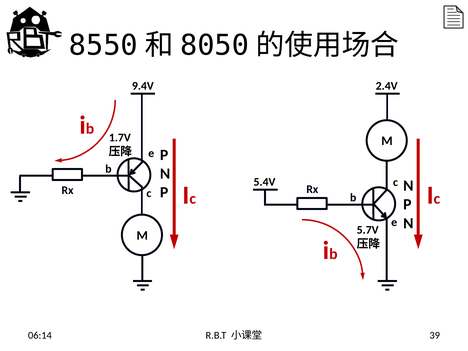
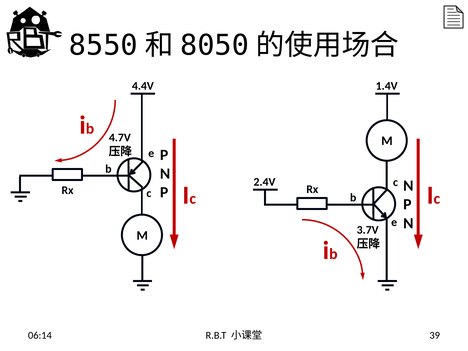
9.4V: 9.4V -> 4.4V
2.4V: 2.4V -> 1.4V
1.7V: 1.7V -> 4.7V
5.4V: 5.4V -> 2.4V
5.7V: 5.7V -> 3.7V
